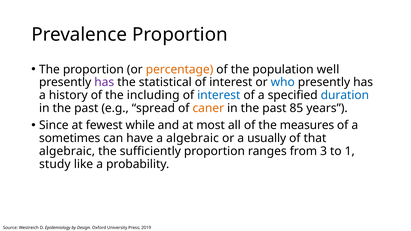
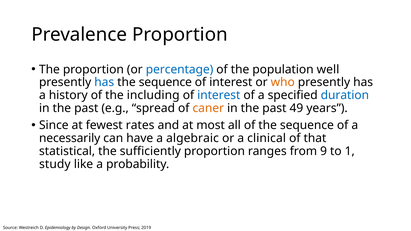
percentage colour: orange -> blue
has at (104, 82) colour: purple -> blue
statistical at (165, 82): statistical -> sequence
who colour: blue -> orange
85: 85 -> 49
while: while -> rates
of the measures: measures -> sequence
sometimes: sometimes -> necessarily
usually: usually -> clinical
algebraic at (67, 151): algebraic -> statistical
3: 3 -> 9
